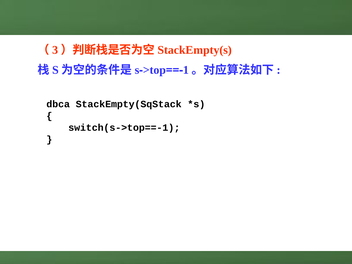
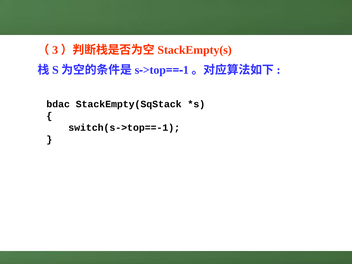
dbca: dbca -> bdac
